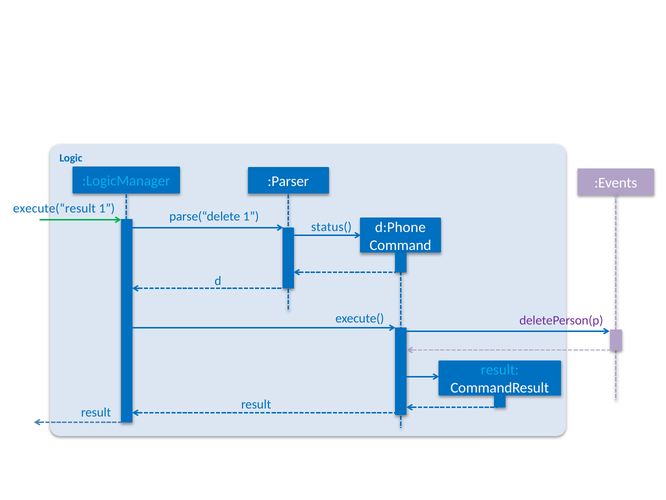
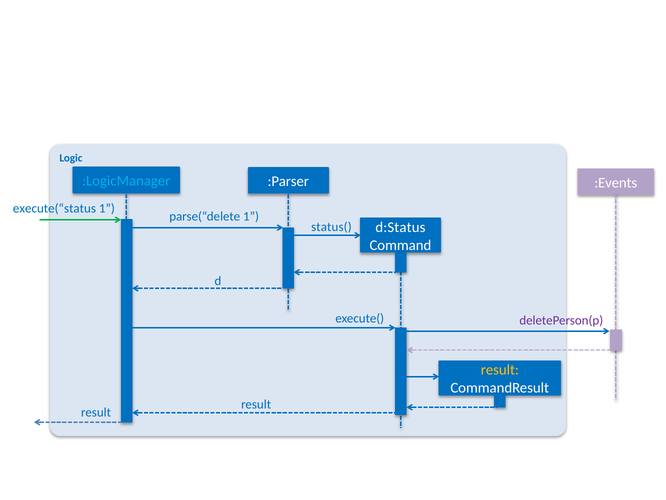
execute(“result: execute(“result -> execute(“status
d:Phone: d:Phone -> d:Status
result at (500, 370) colour: light blue -> yellow
